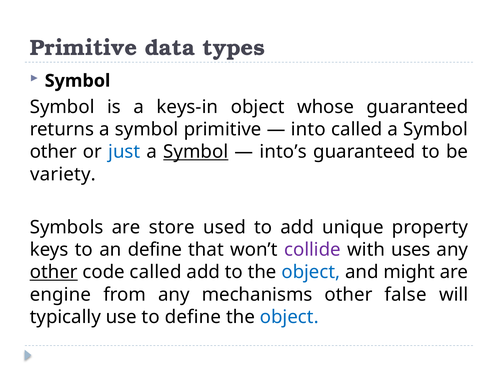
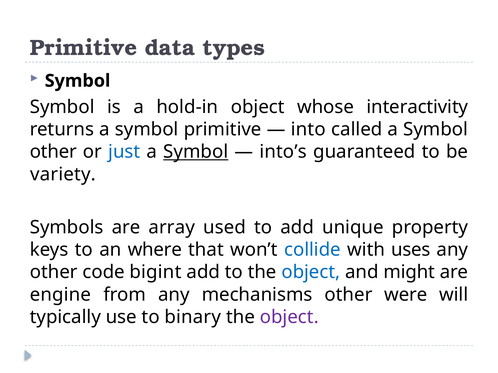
keys-in: keys-in -> hold-in
whose guaranteed: guaranteed -> interactivity
store: store -> array
an define: define -> where
collide colour: purple -> blue
other at (54, 272) underline: present -> none
code called: called -> bigint
false: false -> were
to define: define -> binary
object at (289, 317) colour: blue -> purple
